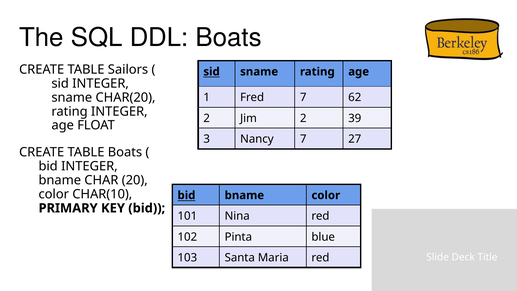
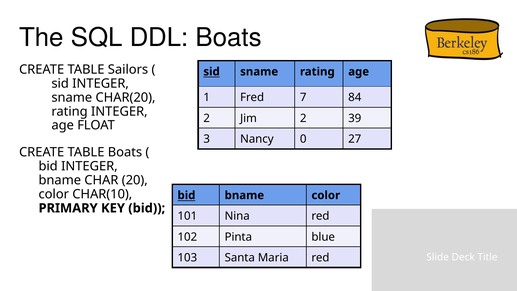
62: 62 -> 84
Nancy 7: 7 -> 0
